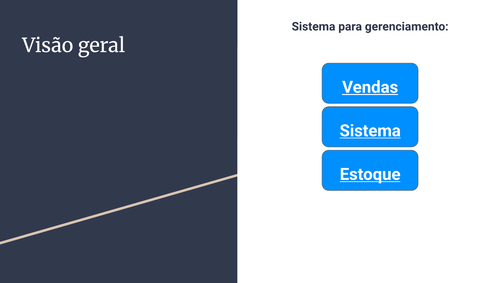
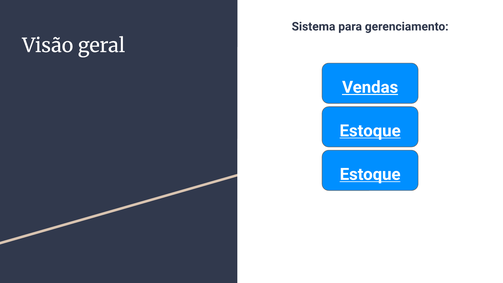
Sistema at (370, 131): Sistema -> Estoque
